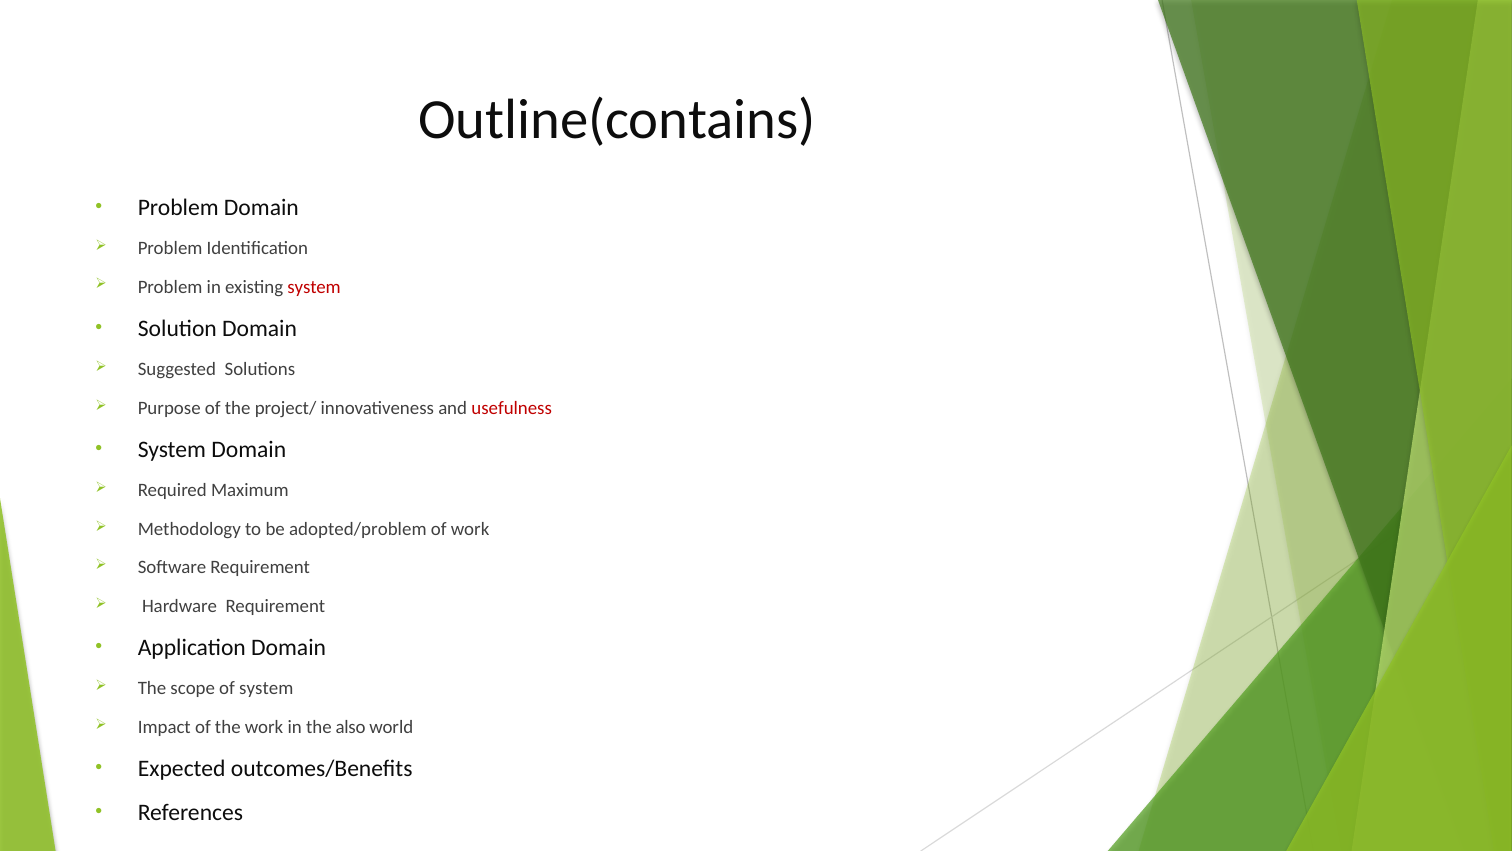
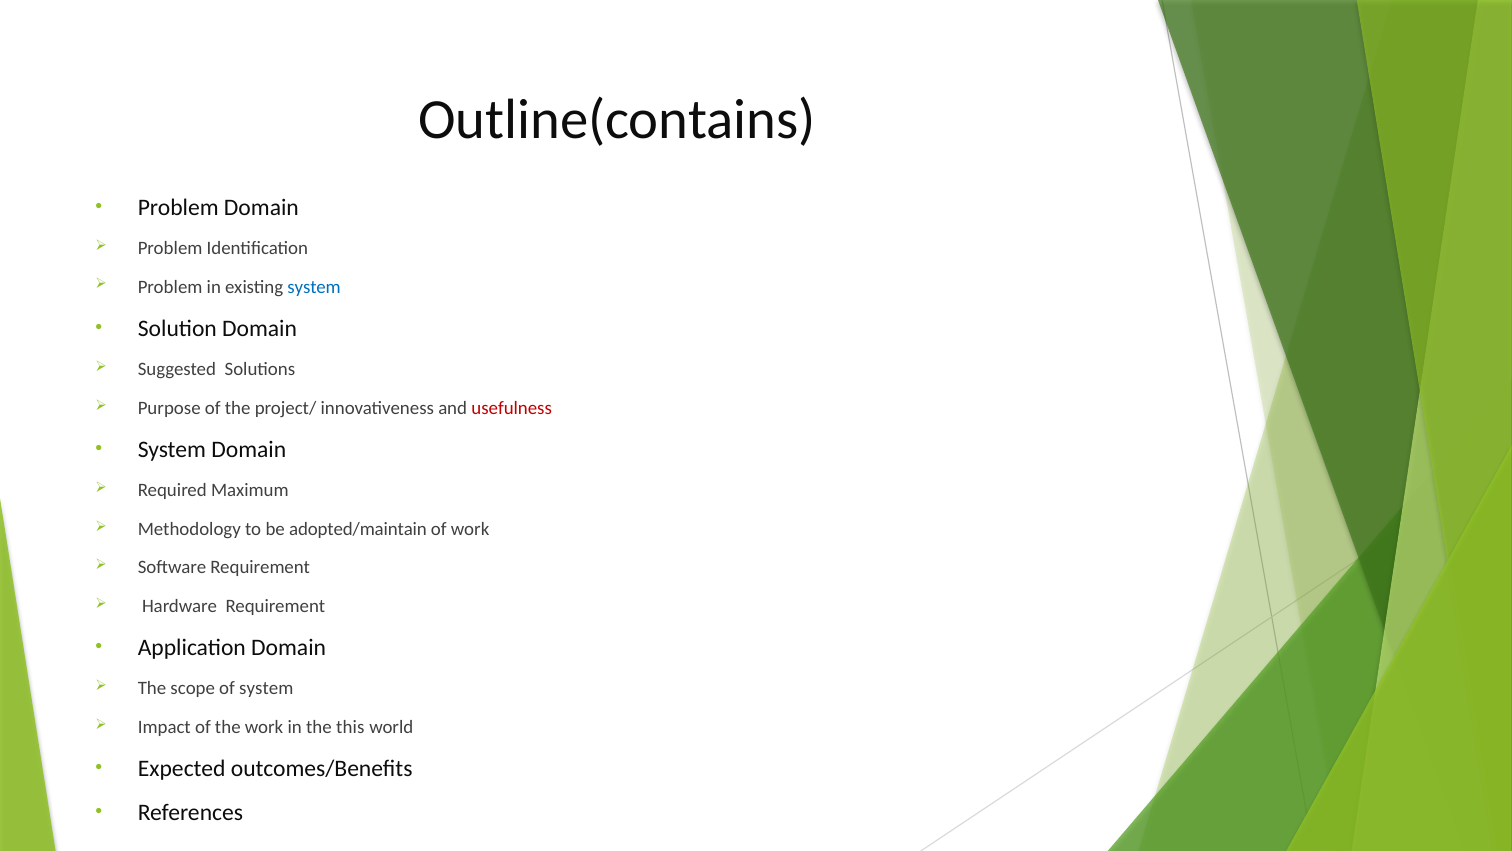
system at (314, 287) colour: red -> blue
adopted/problem: adopted/problem -> adopted/maintain
also: also -> this
